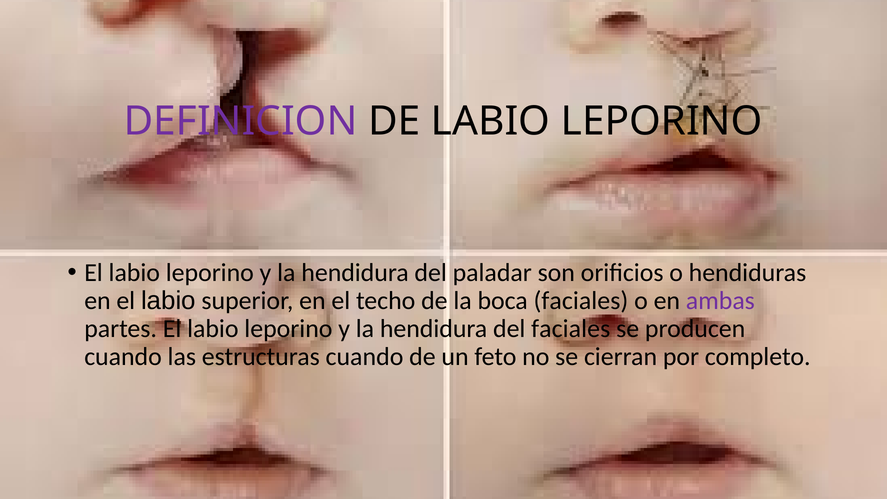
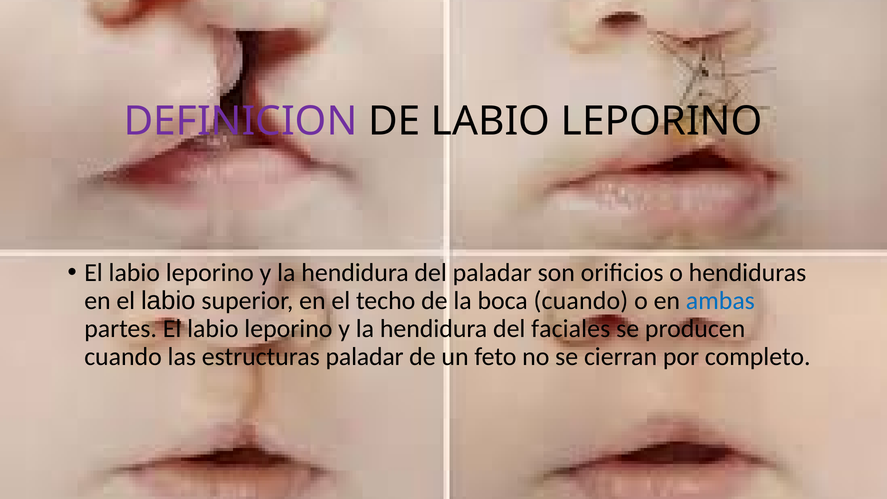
boca faciales: faciales -> cuando
ambas colour: purple -> blue
estructuras cuando: cuando -> paladar
